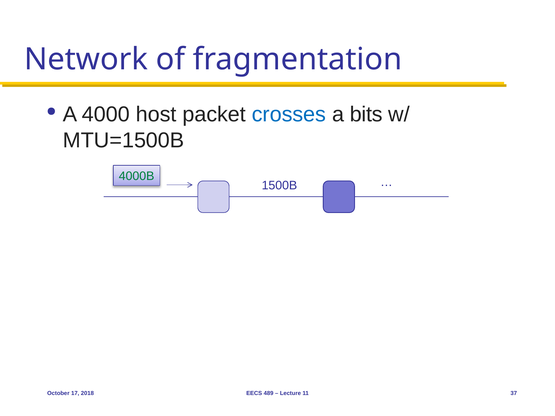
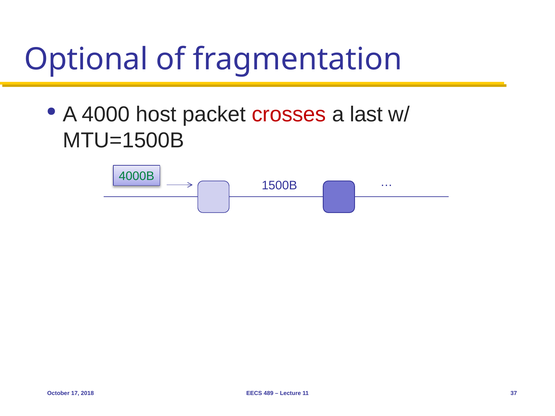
Network: Network -> Optional
crosses colour: blue -> red
bits: bits -> last
